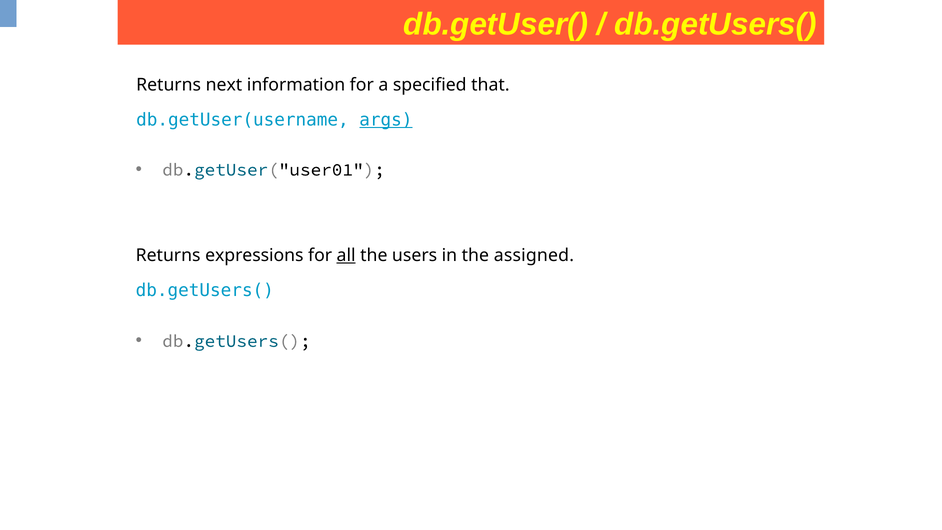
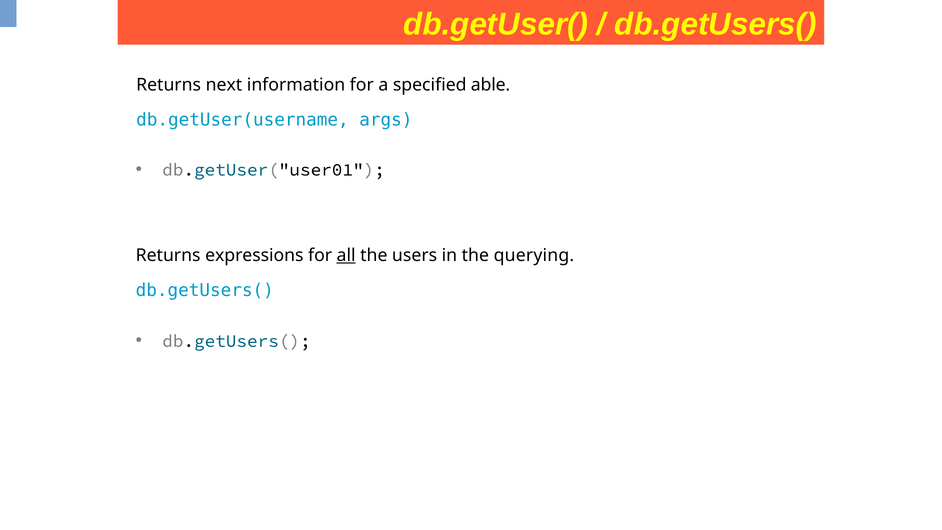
that: that -> able
args underline: present -> none
assigned: assigned -> querying
